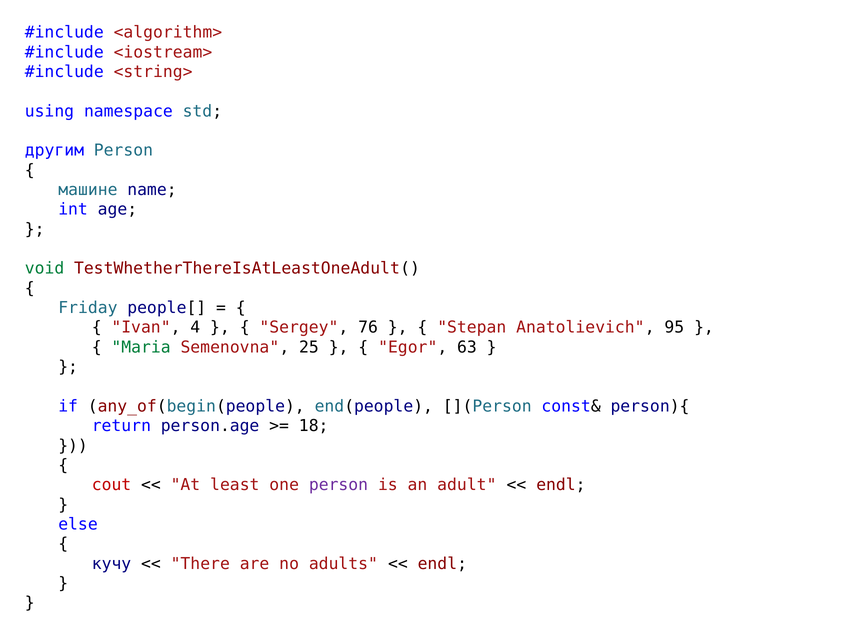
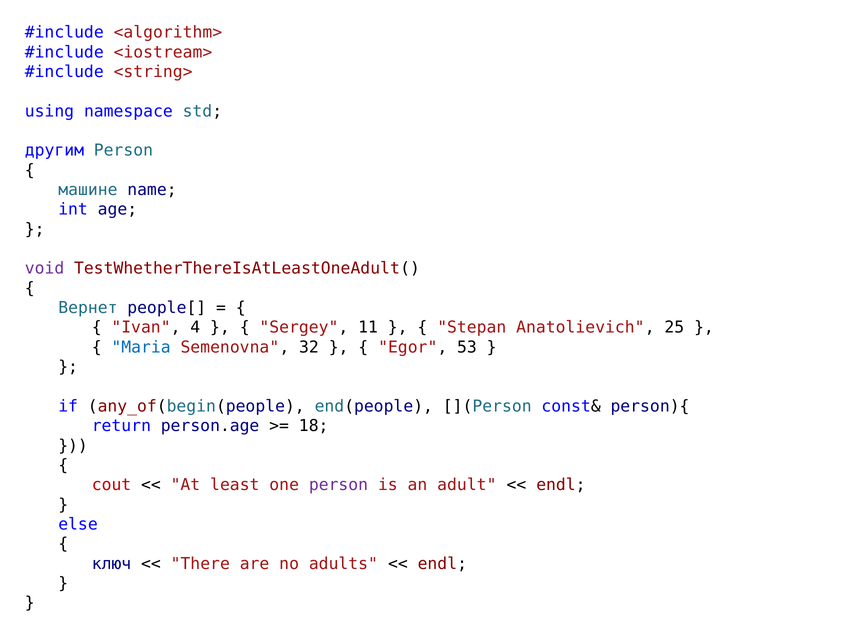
void colour: green -> purple
Friday: Friday -> Вернет
76: 76 -> 11
95: 95 -> 25
Maria colour: green -> blue
25: 25 -> 32
63: 63 -> 53
кучу: кучу -> ключ
